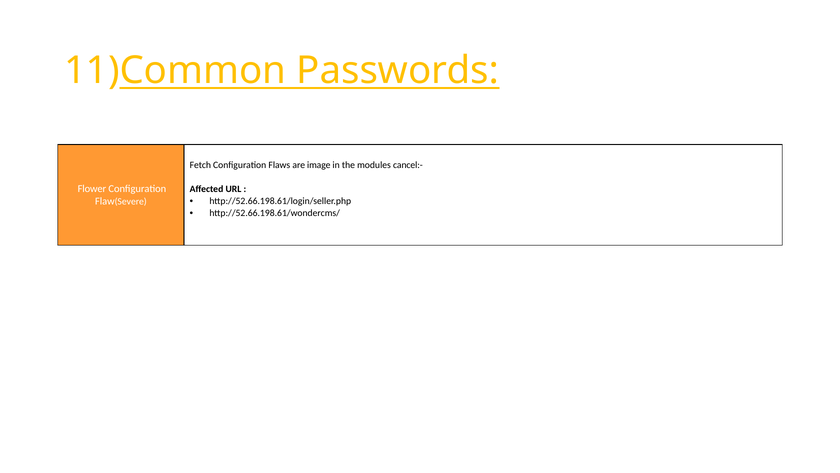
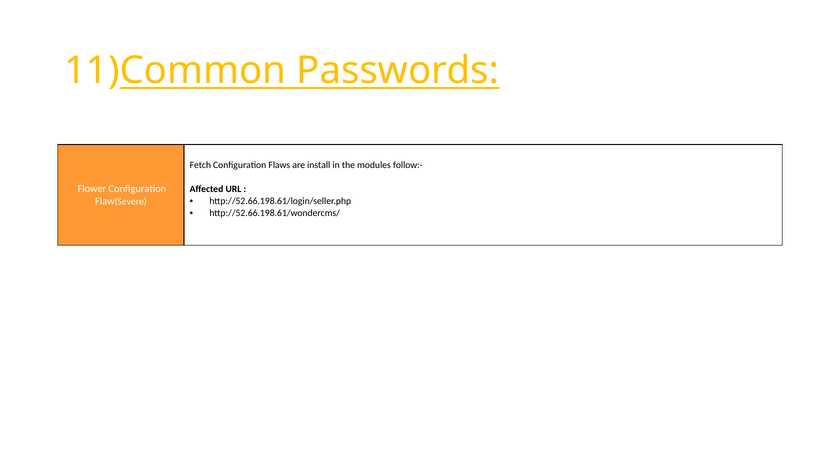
image: image -> install
cancel:-: cancel:- -> follow:-
